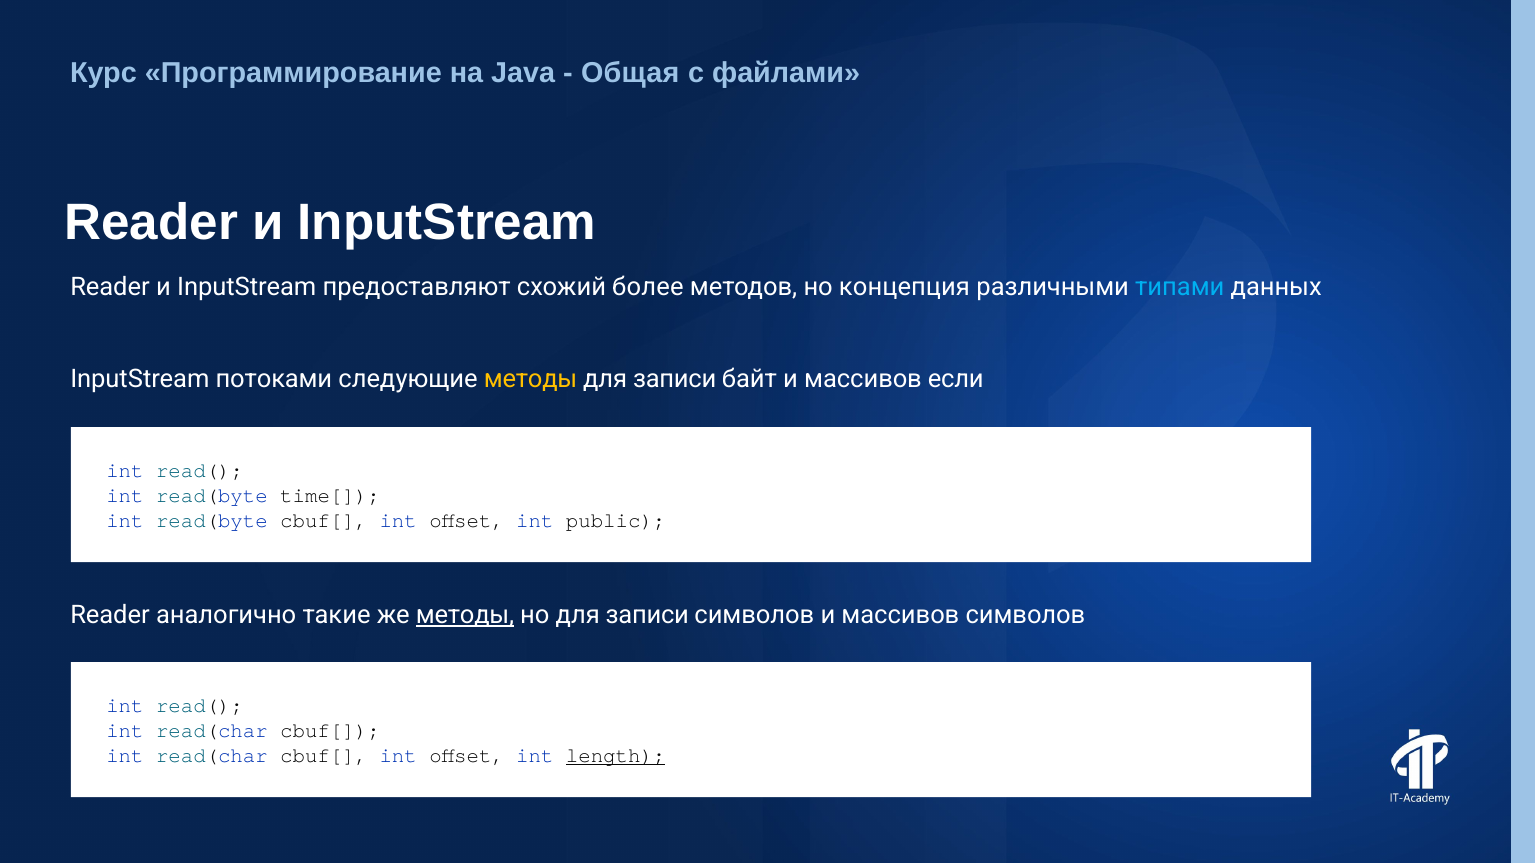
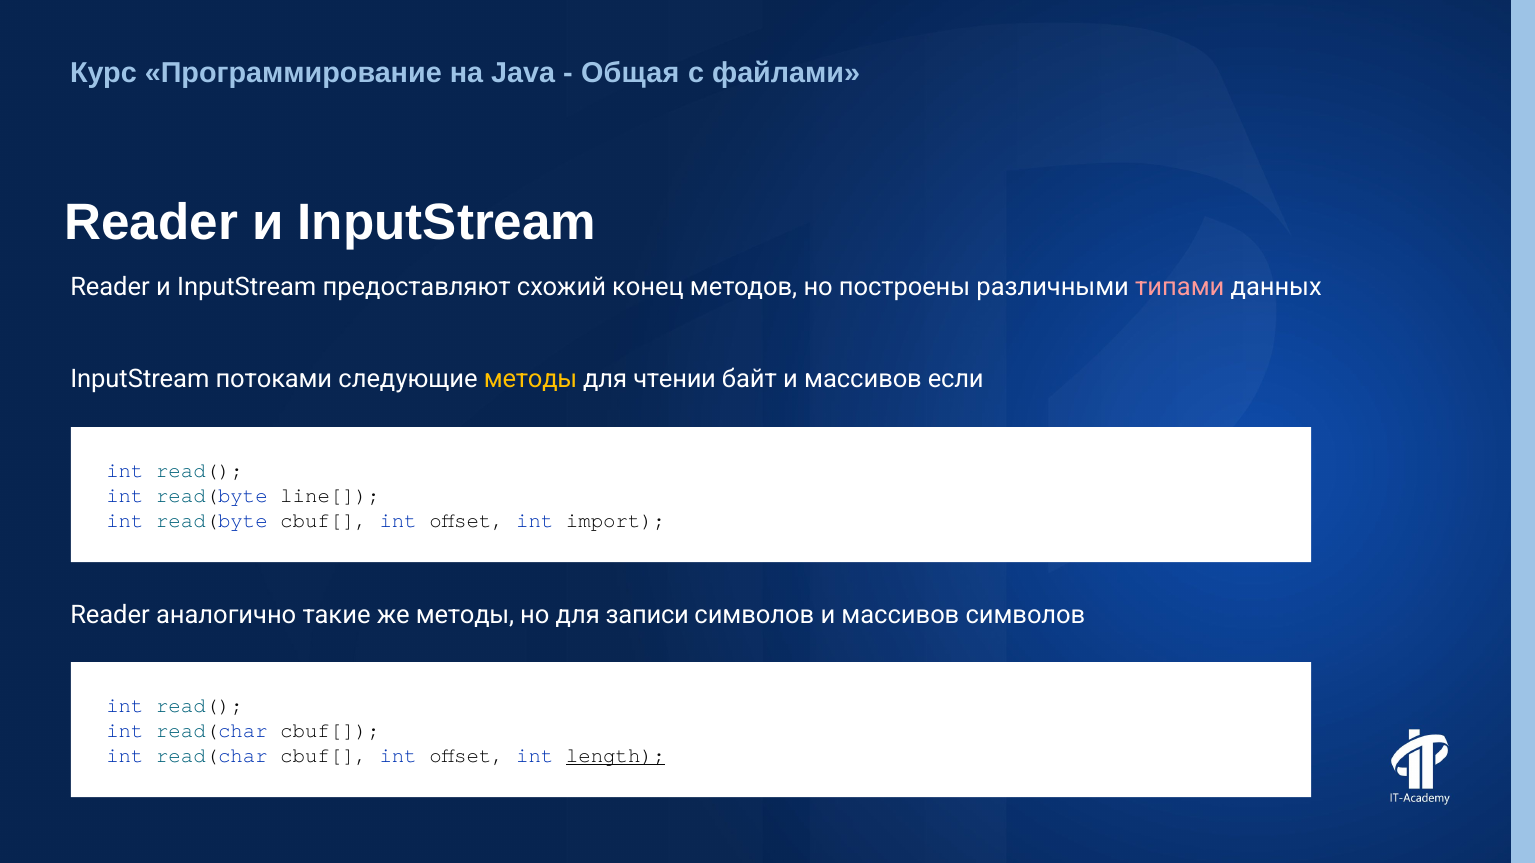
более: более -> конец
концепция: концепция -> построены
типами colour: light blue -> pink
записи at (675, 379): записи -> чтении
time[: time[ -> line[
public: public -> import
методы at (465, 615) underline: present -> none
